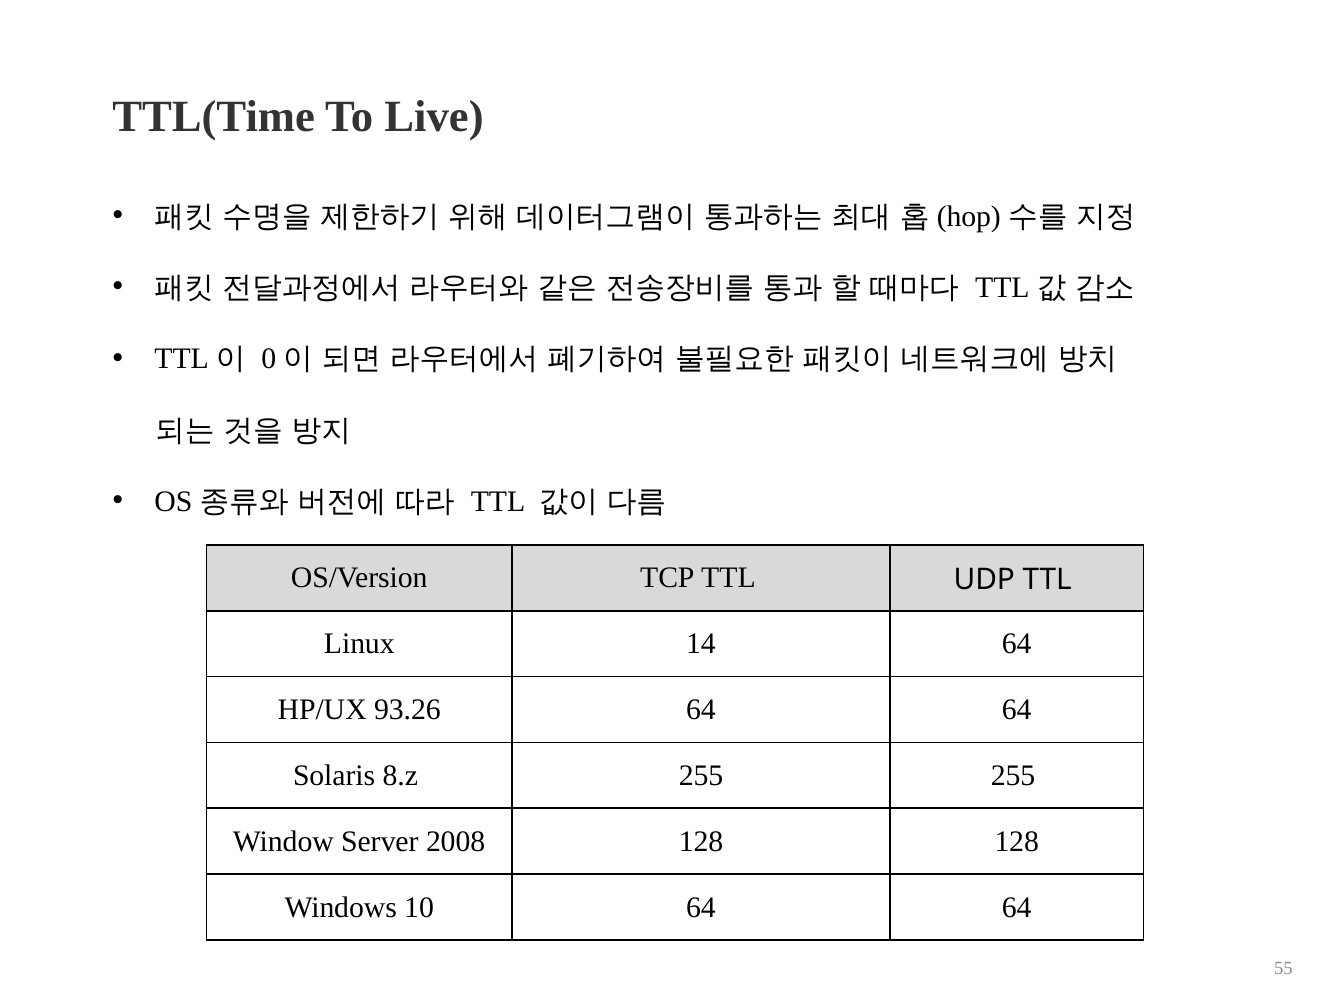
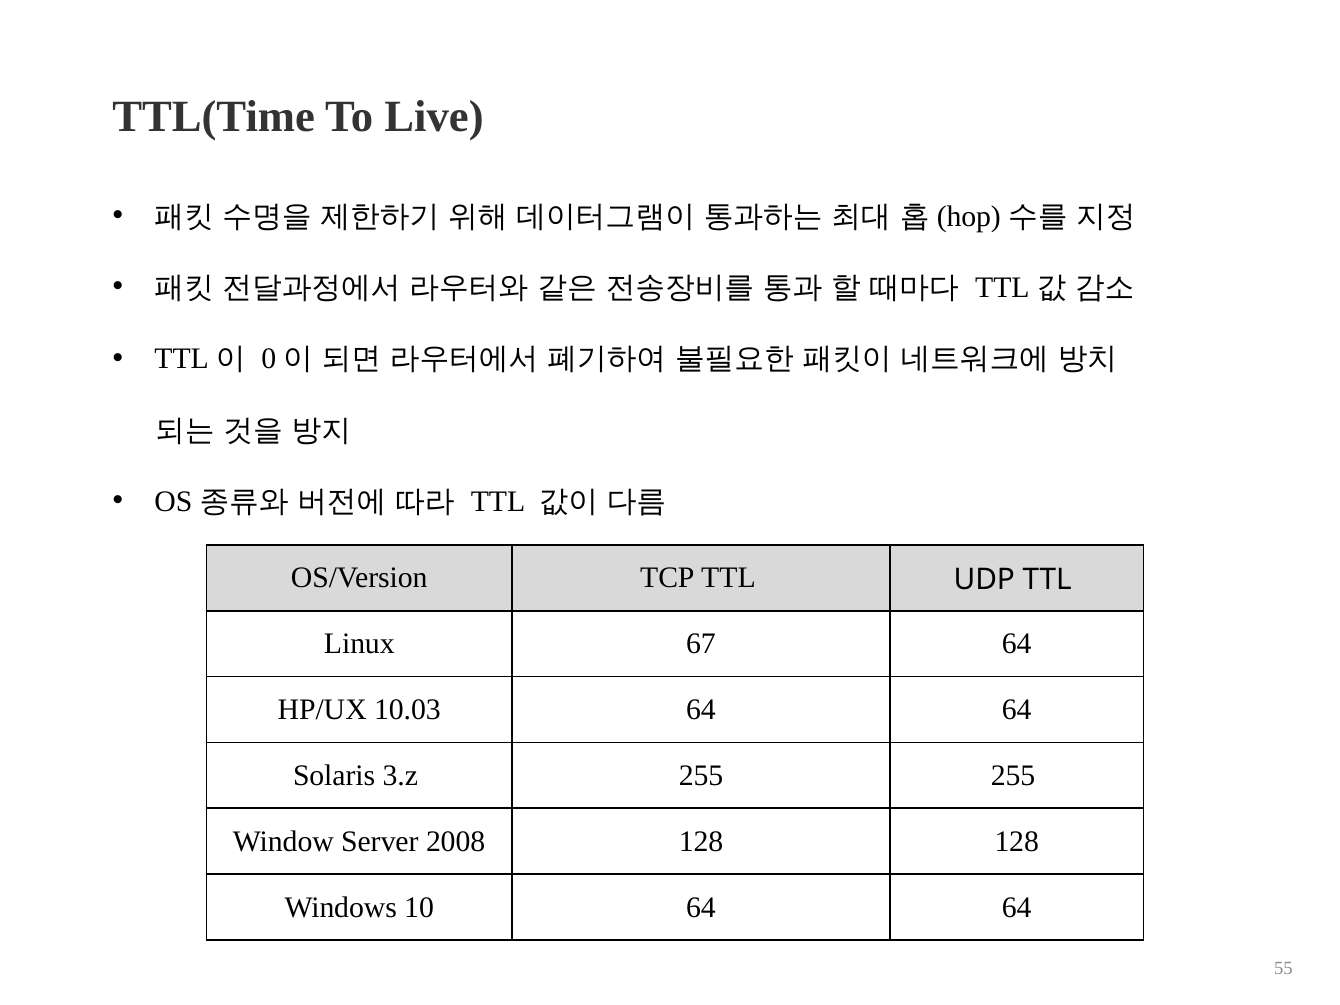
14: 14 -> 67
93.26: 93.26 -> 10.03
8.z: 8.z -> 3.z
